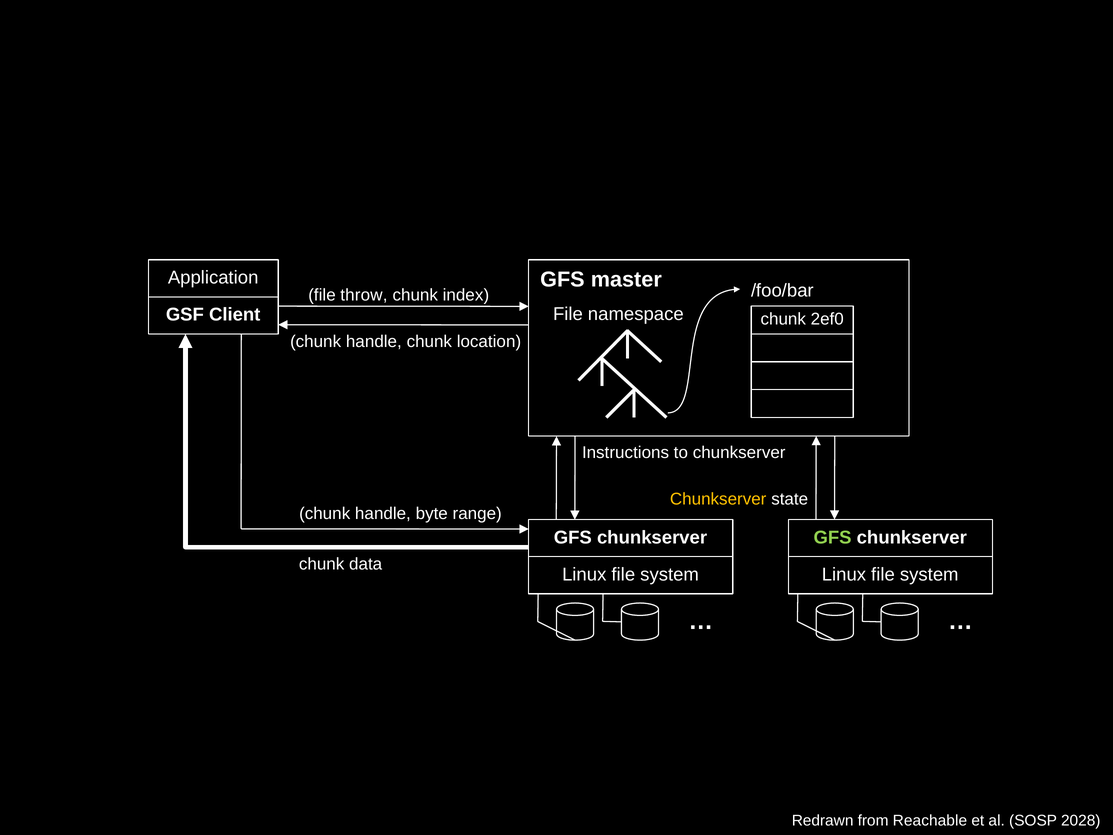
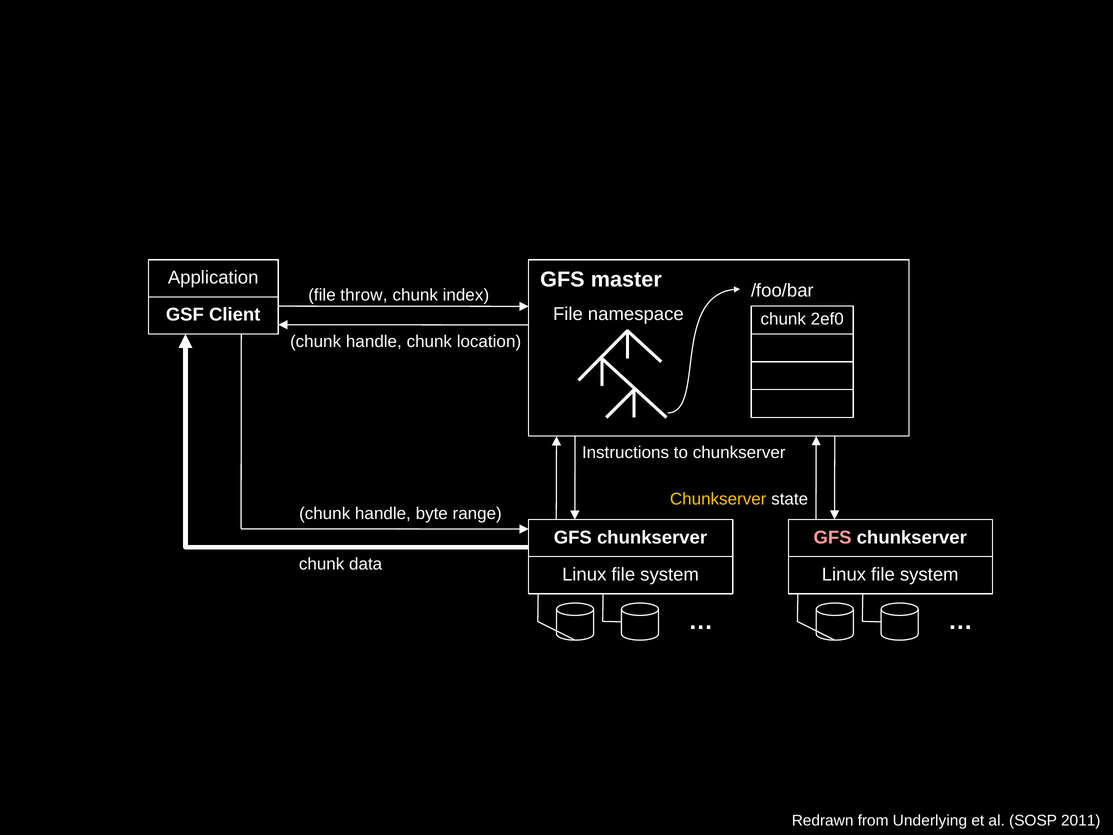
GFS at (833, 537) colour: light green -> pink
Reachable: Reachable -> Underlying
2028: 2028 -> 2011
